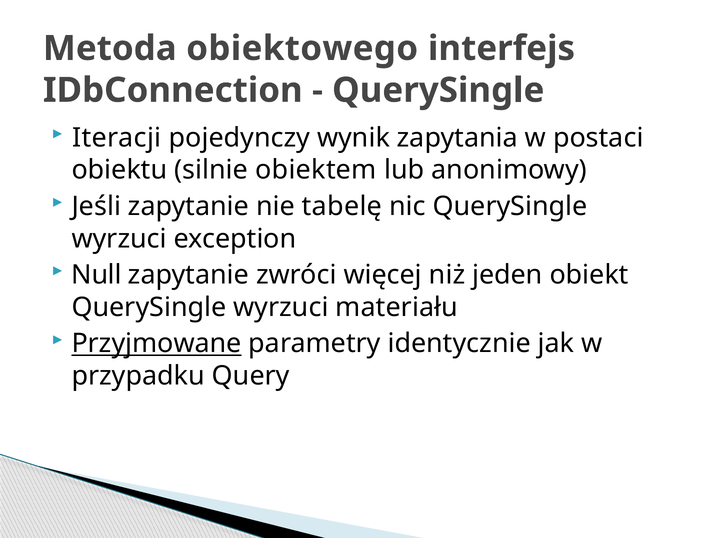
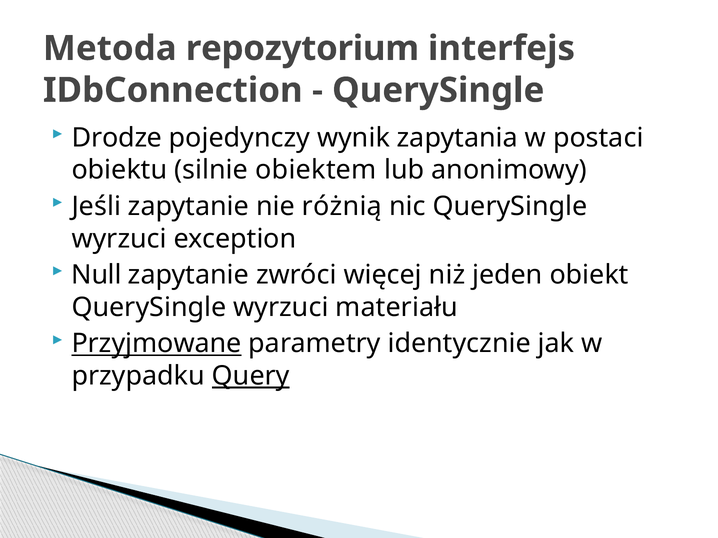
obiektowego: obiektowego -> repozytorium
Iteracji: Iteracji -> Drodze
tabelę: tabelę -> różnią
Query underline: none -> present
